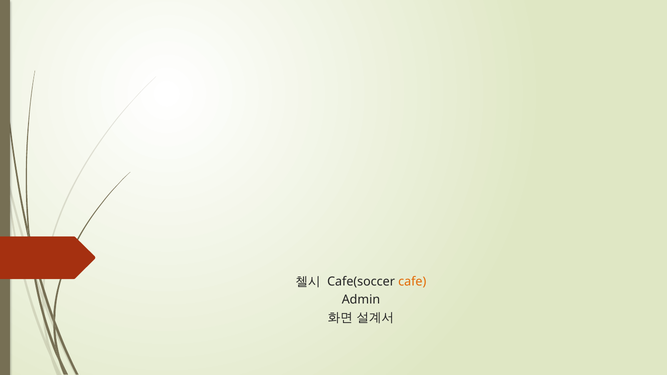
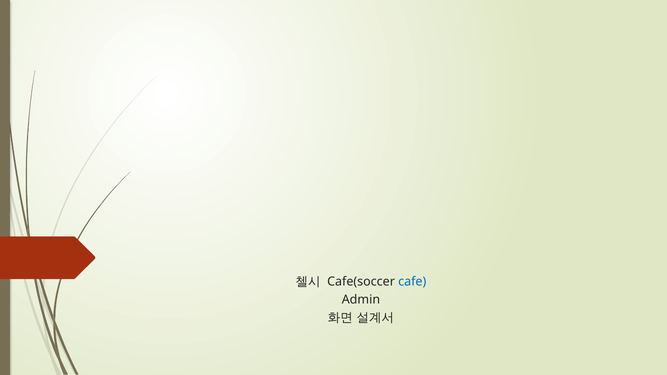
cafe colour: orange -> blue
